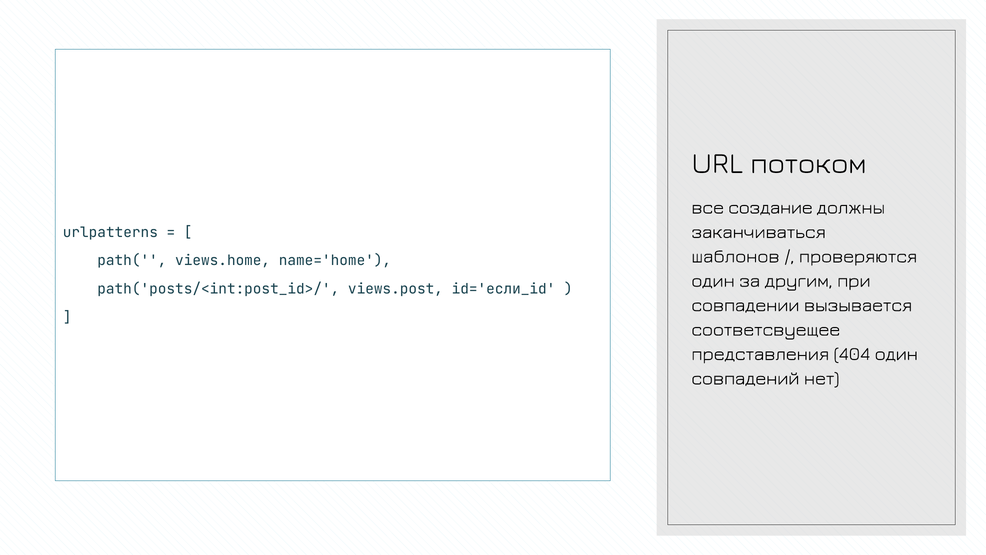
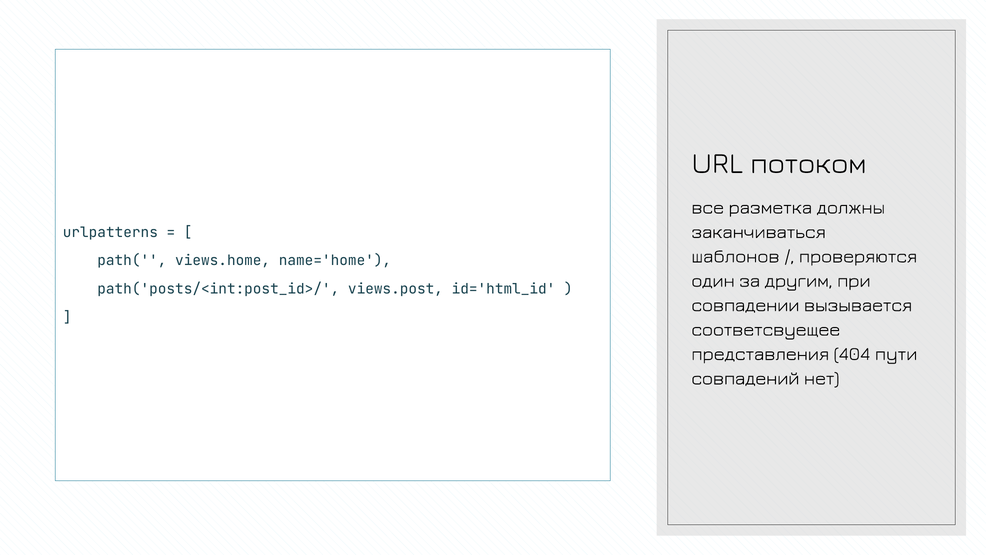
создание: создание -> разметка
id='если_id: id='если_id -> id='html_id
404 один: один -> пути
